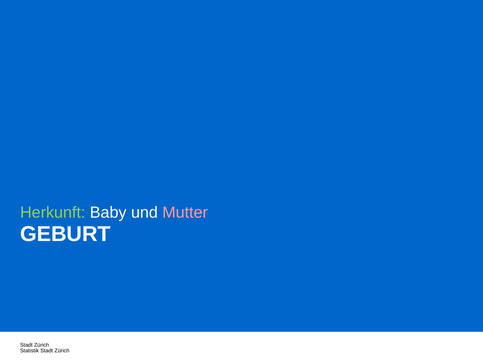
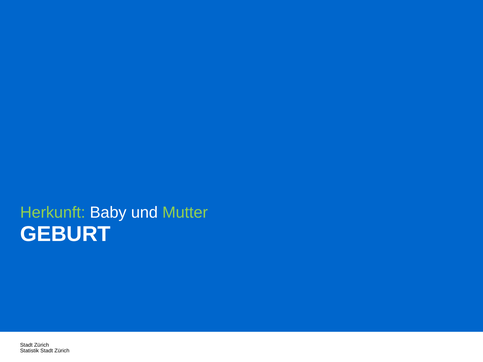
Mutter colour: pink -> light green
